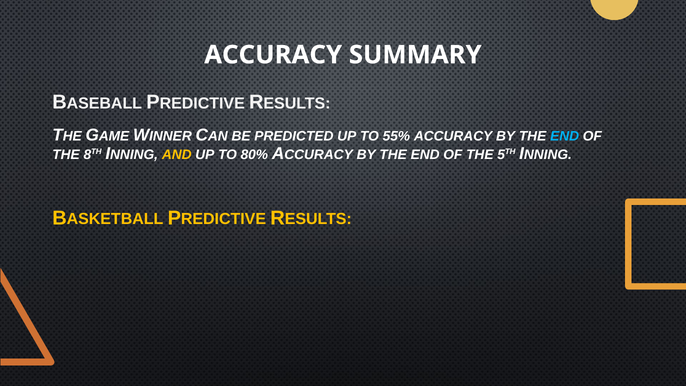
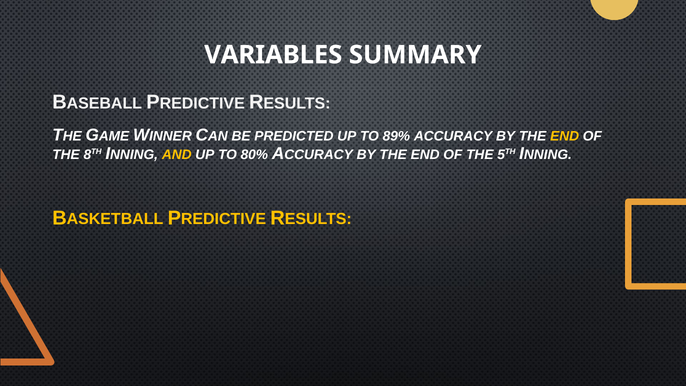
ACCURACY at (273, 55): ACCURACY -> VARIABLES
55%: 55% -> 89%
END at (565, 136) colour: light blue -> yellow
